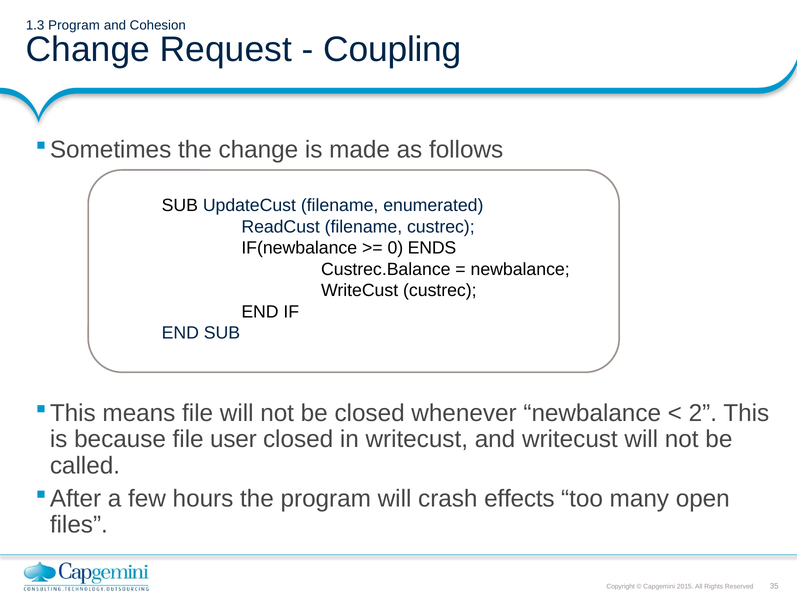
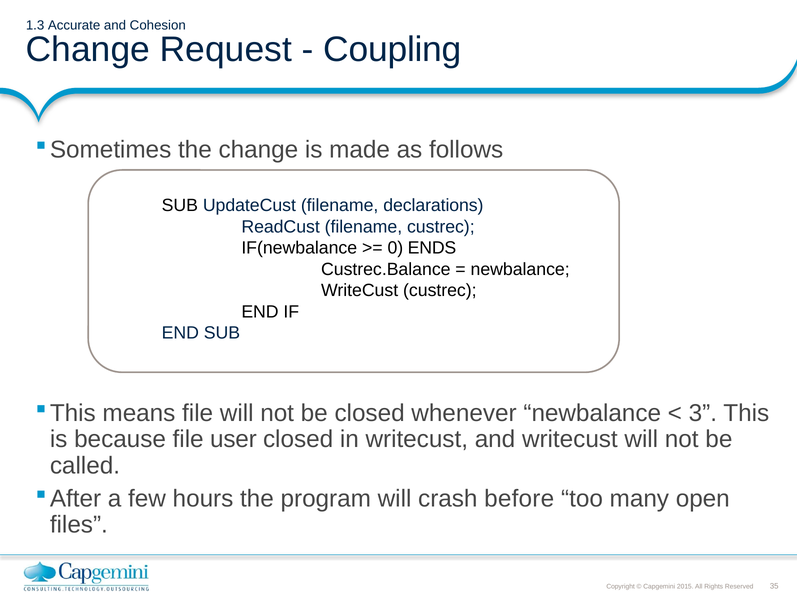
1.3 Program: Program -> Accurate
enumerated: enumerated -> declarations
2: 2 -> 3
effects: effects -> before
